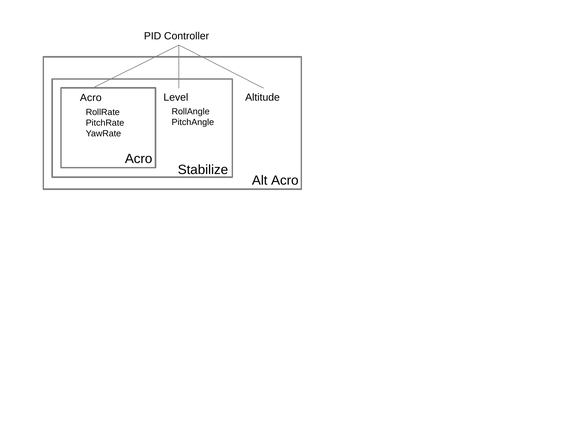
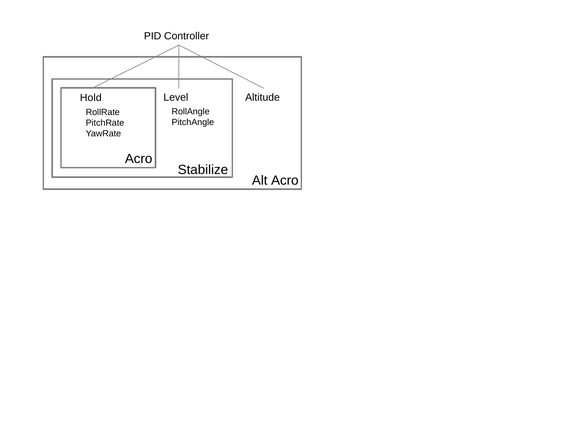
Acro at (91, 98): Acro -> Hold
